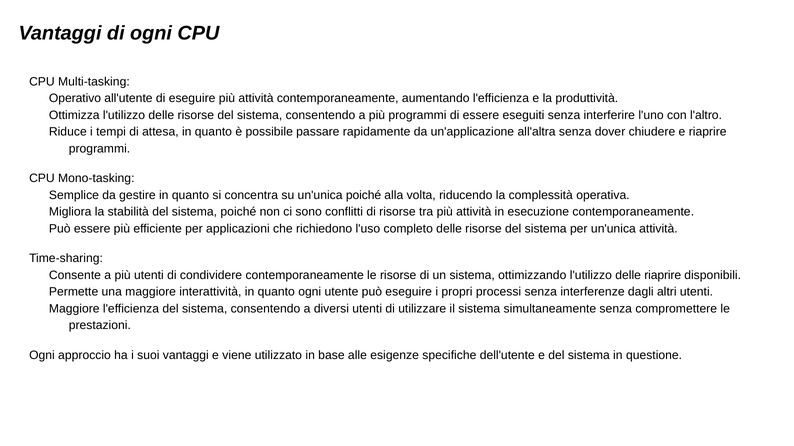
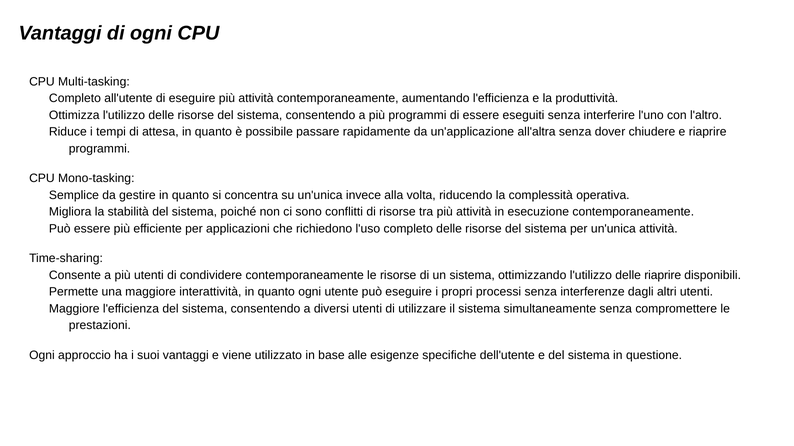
Operativo at (75, 99): Operativo -> Completo
un'unica poiché: poiché -> invece
